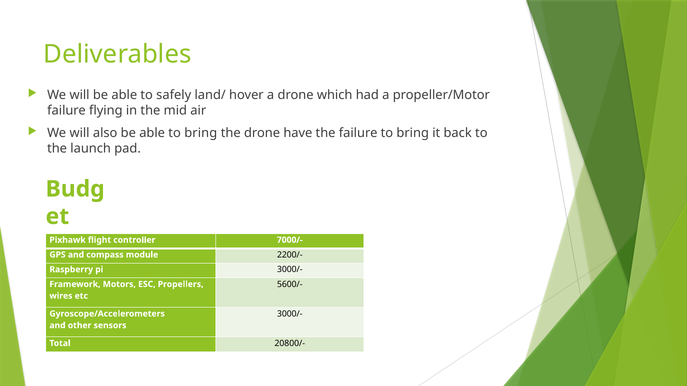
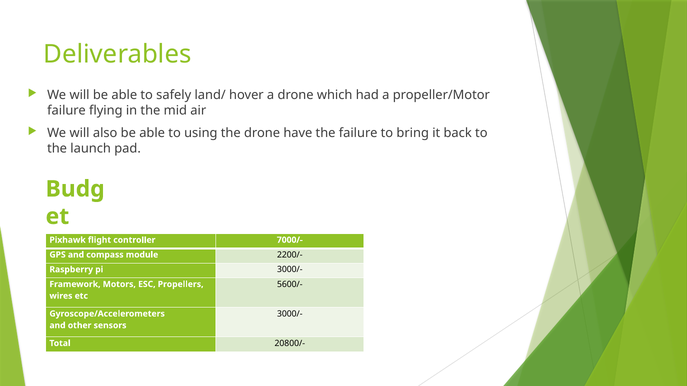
able to bring: bring -> using
